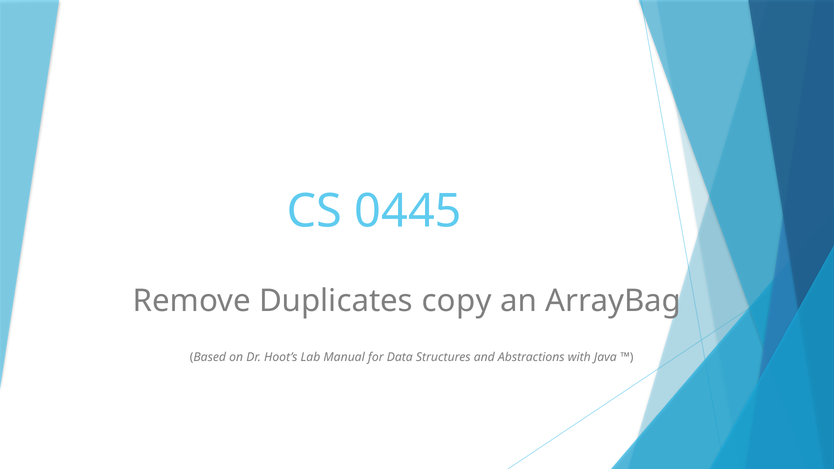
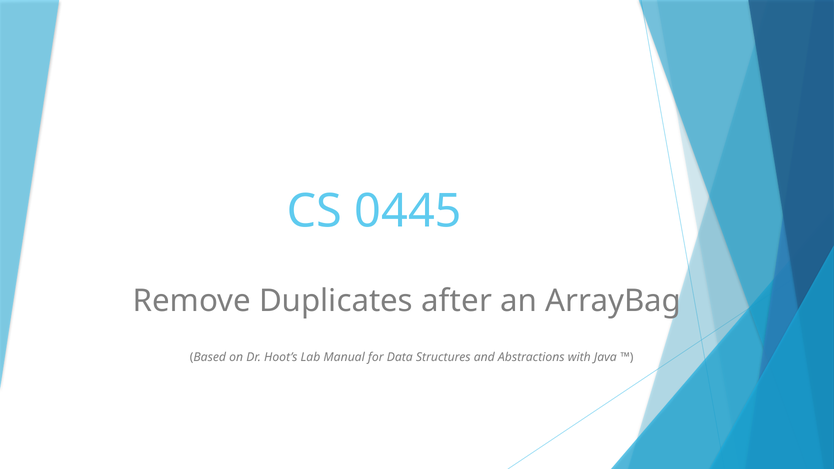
copy: copy -> after
